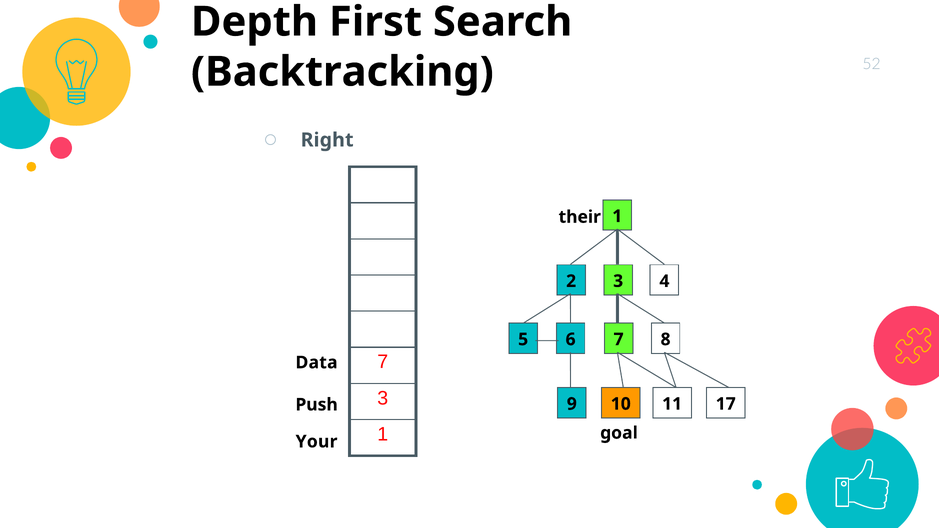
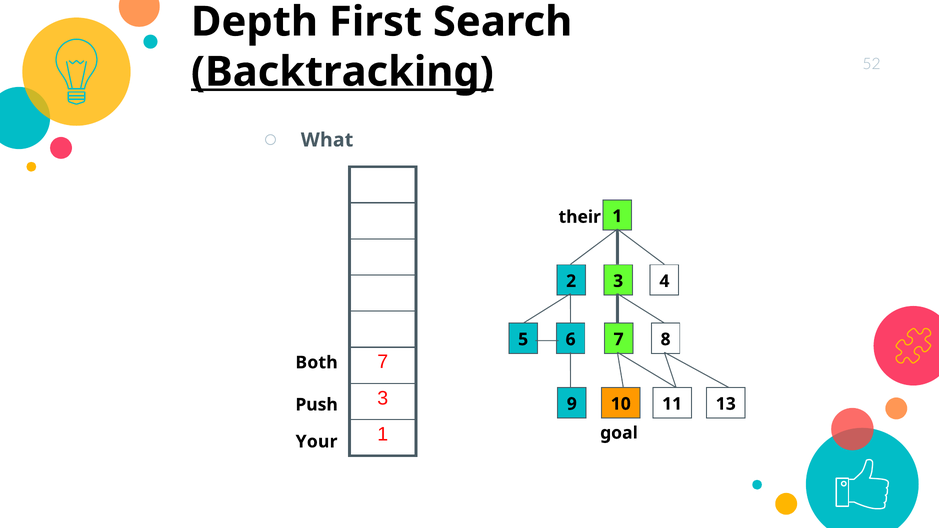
Backtracking underline: none -> present
Right: Right -> What
Data: Data -> Both
17: 17 -> 13
